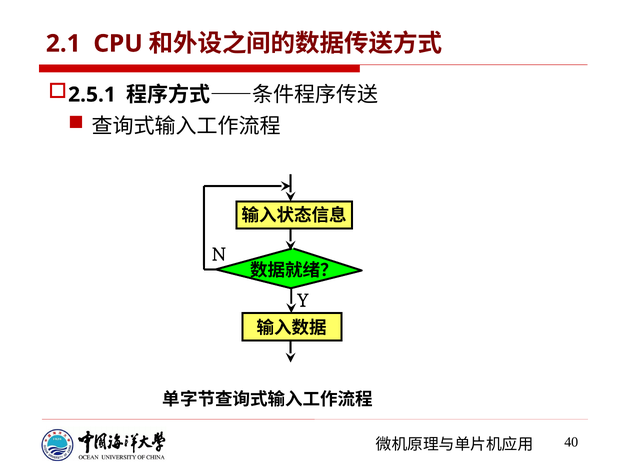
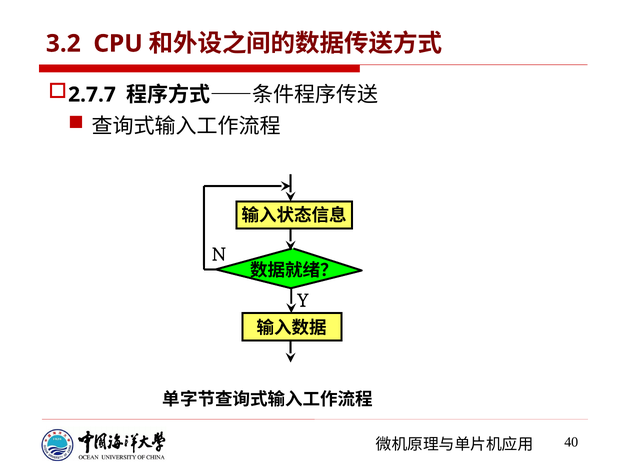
2.1: 2.1 -> 3.2
2.5.1: 2.5.1 -> 2.7.7
